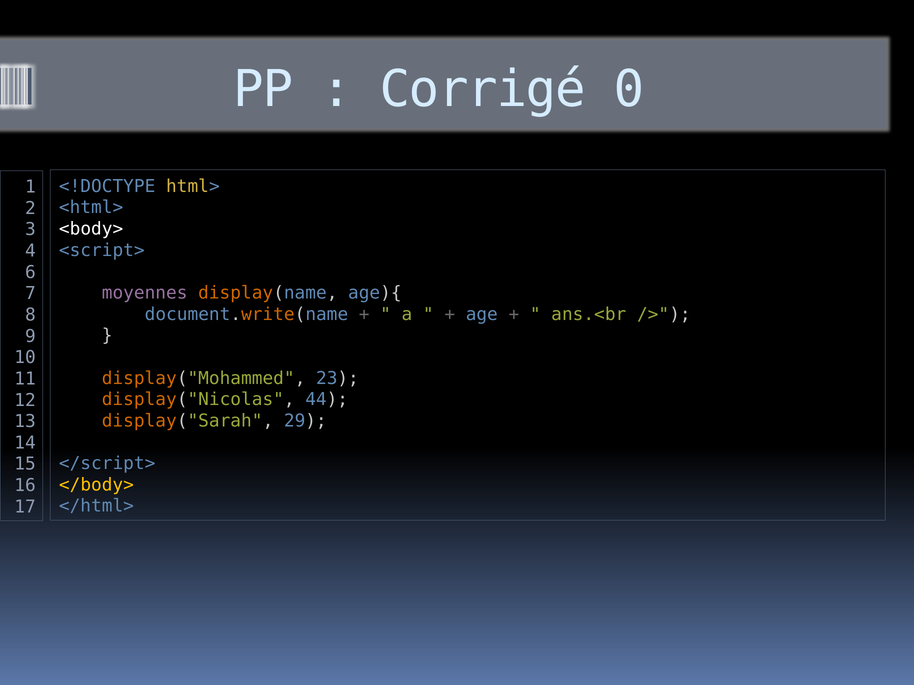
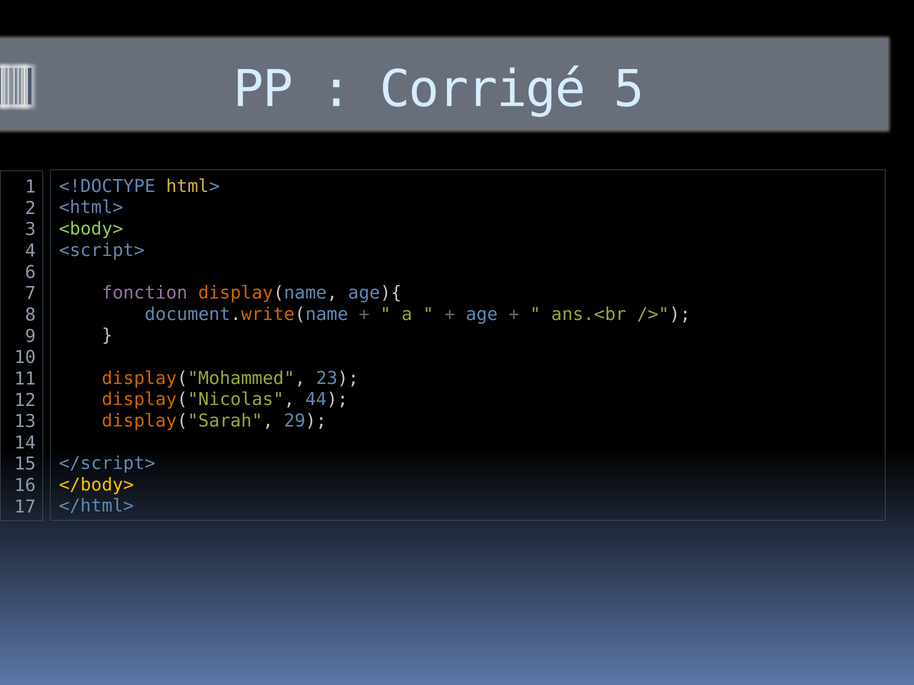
0: 0 -> 5
<body> colour: white -> light green
moyennes: moyennes -> fonction
